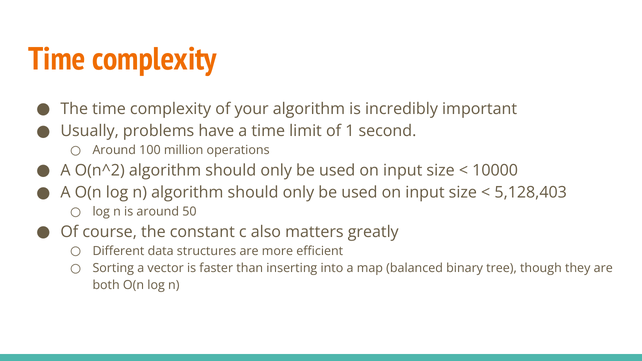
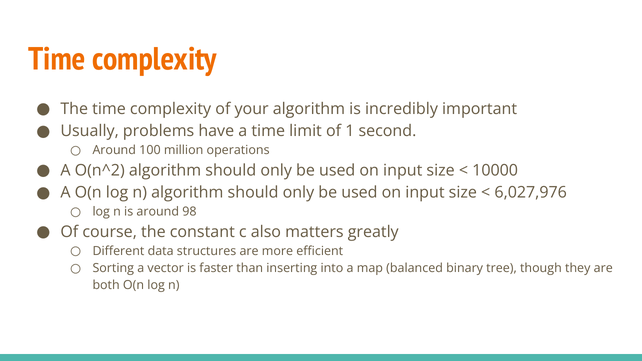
5,128,403: 5,128,403 -> 6,027,976
50: 50 -> 98
